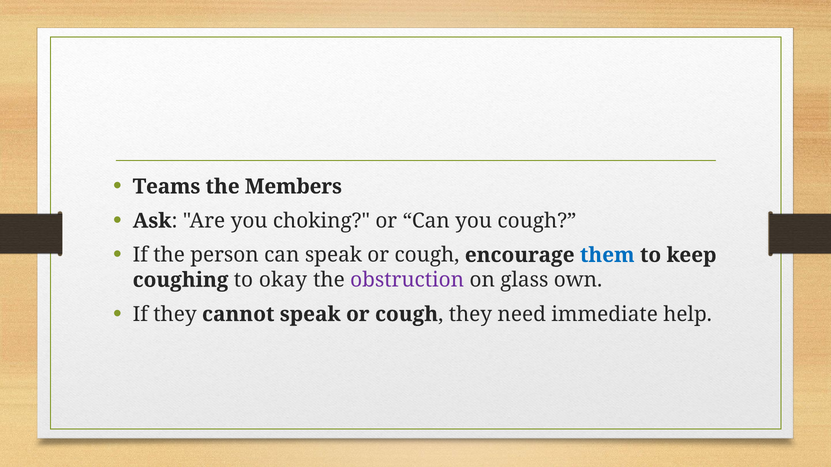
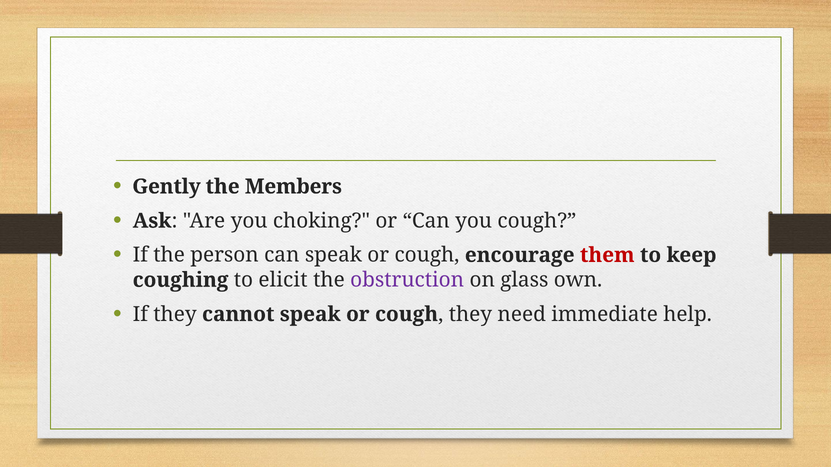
Teams: Teams -> Gently
them colour: blue -> red
okay: okay -> elicit
